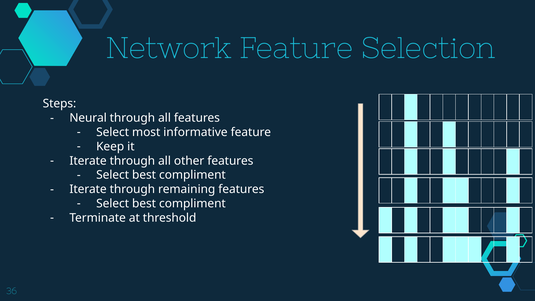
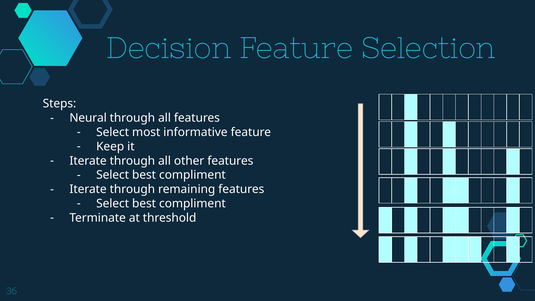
Network: Network -> Decision
